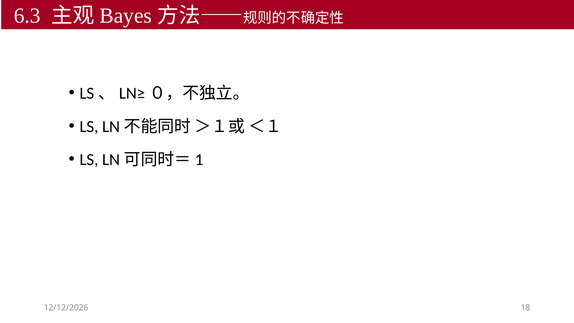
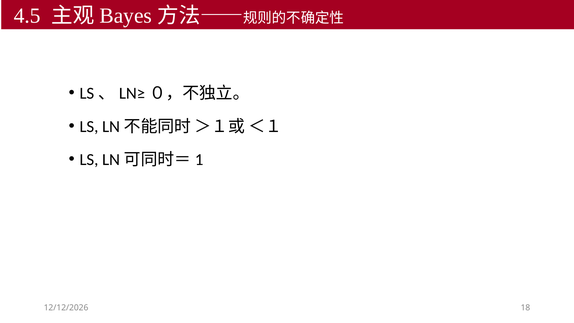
6.3: 6.3 -> 4.5
